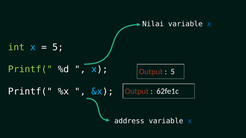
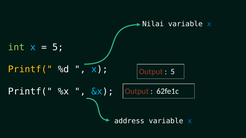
Printf( at (30, 70) colour: light green -> yellow
